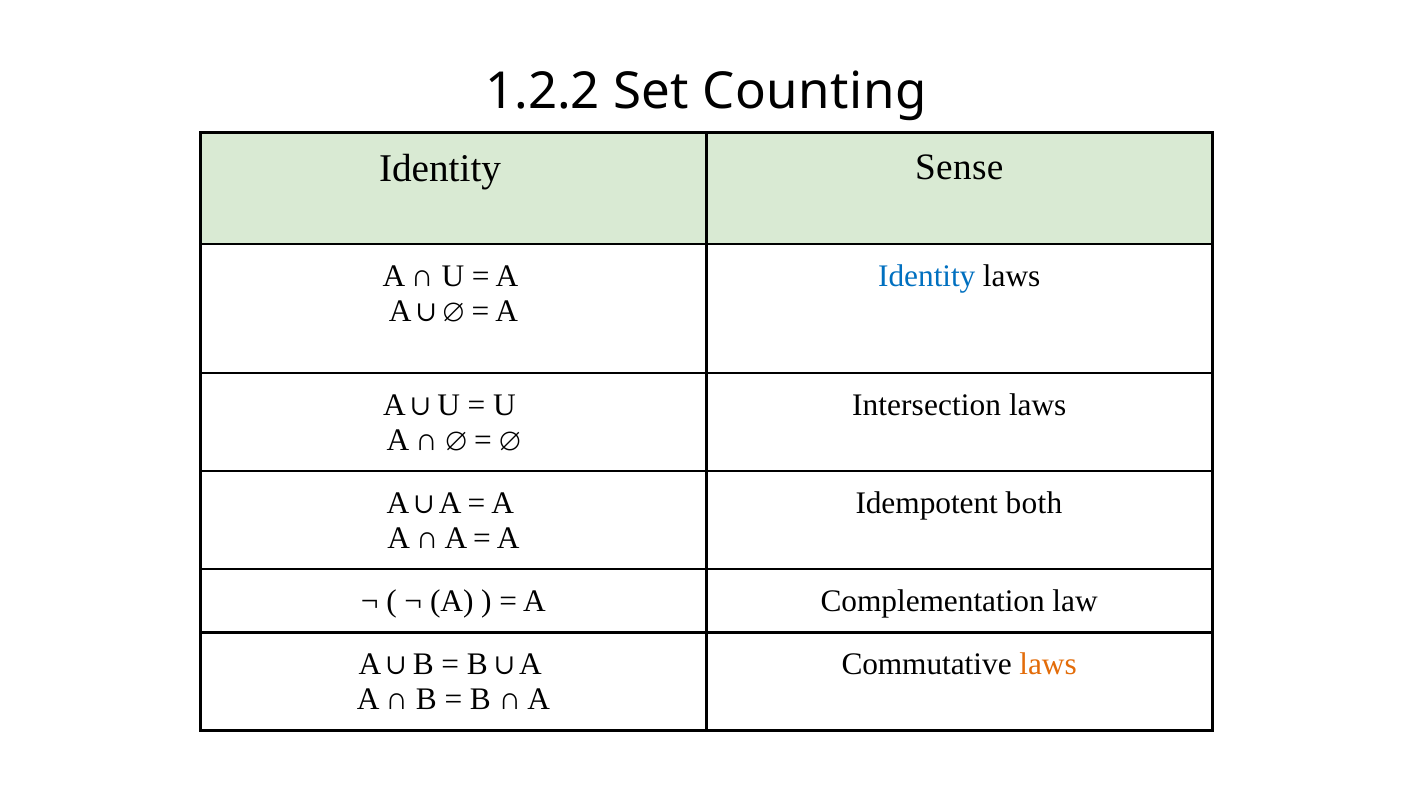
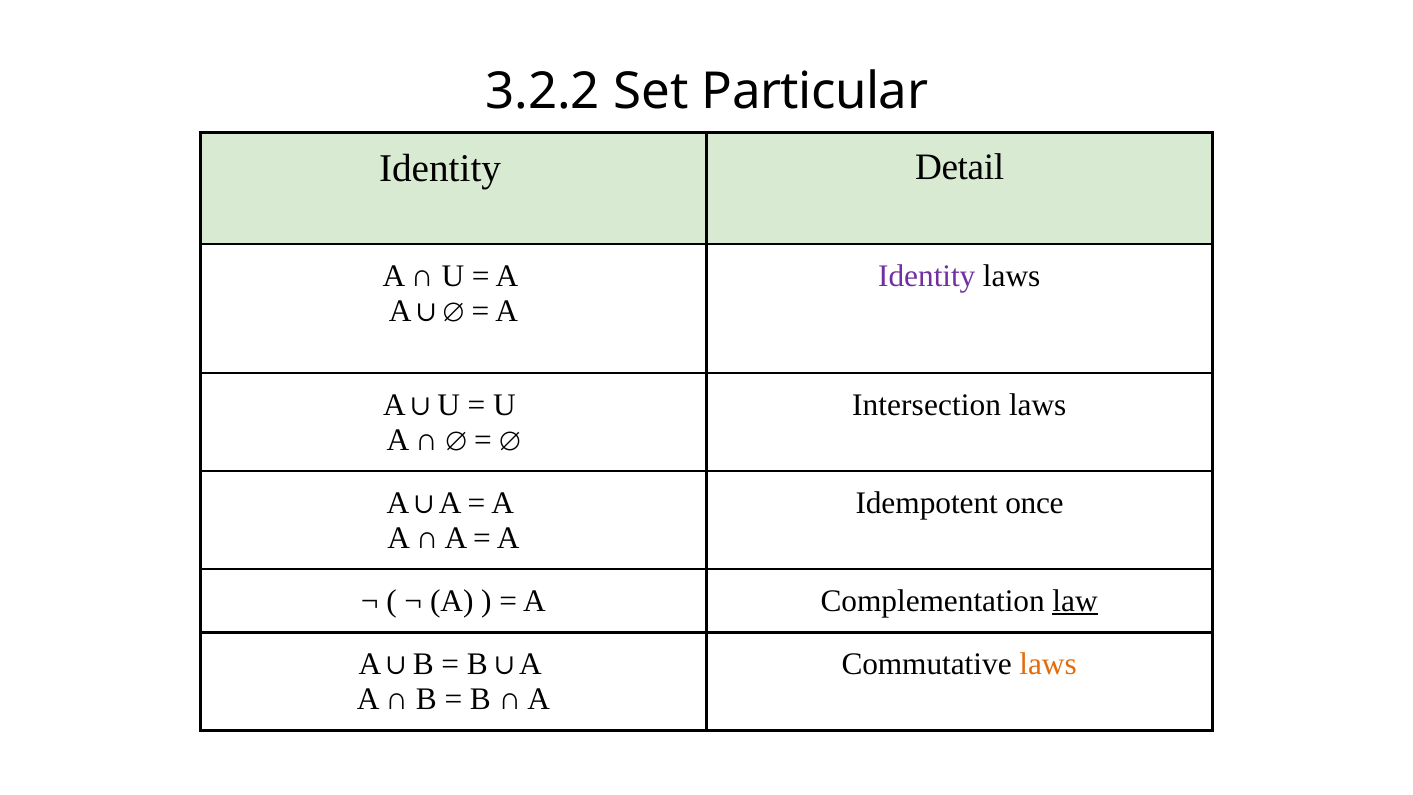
1.2.2: 1.2.2 -> 3.2.2
Counting: Counting -> Particular
Sense: Sense -> Detail
Identity at (927, 276) colour: blue -> purple
both: both -> once
law underline: none -> present
